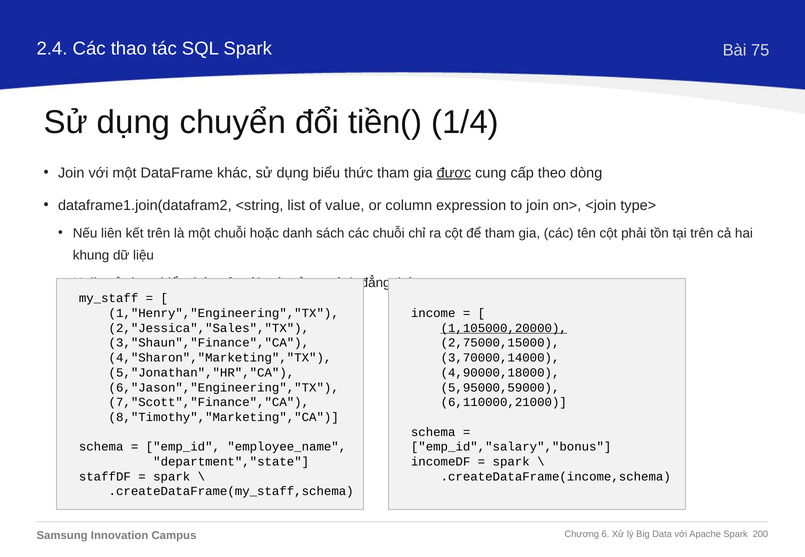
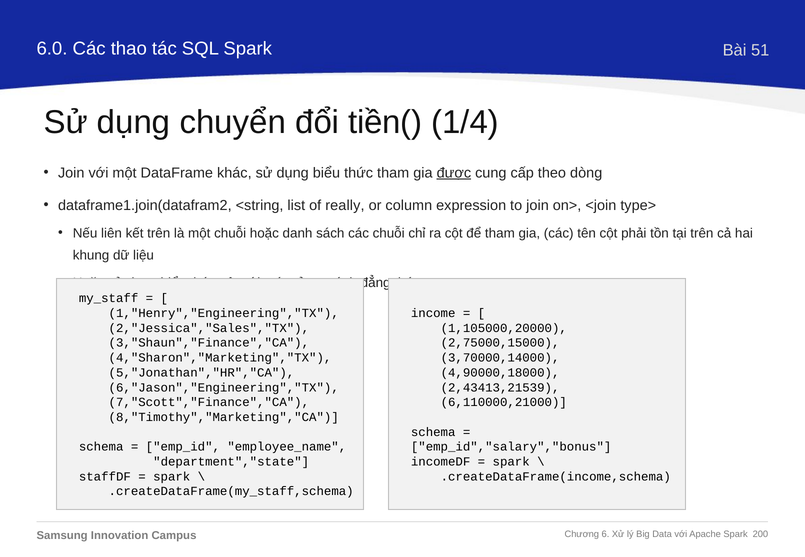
2.4: 2.4 -> 6.0
75: 75 -> 51
value: value -> really
1,105000,20000 underline: present -> none
5,95000,59000: 5,95000,59000 -> 2,43413,21539
